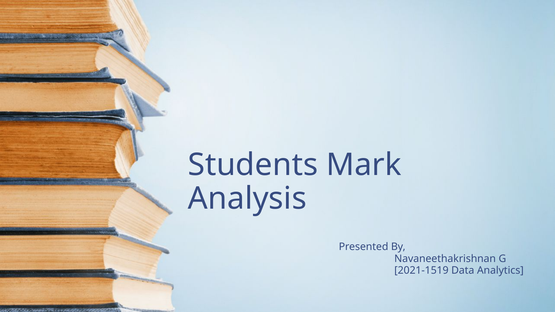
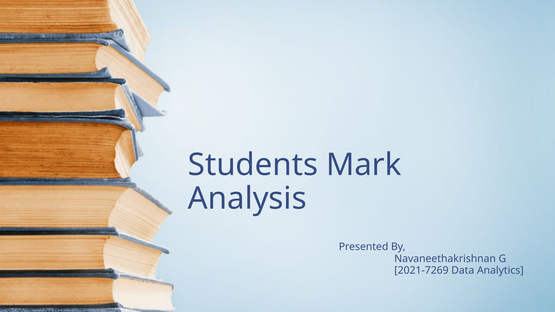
2021-1519: 2021-1519 -> 2021-7269
